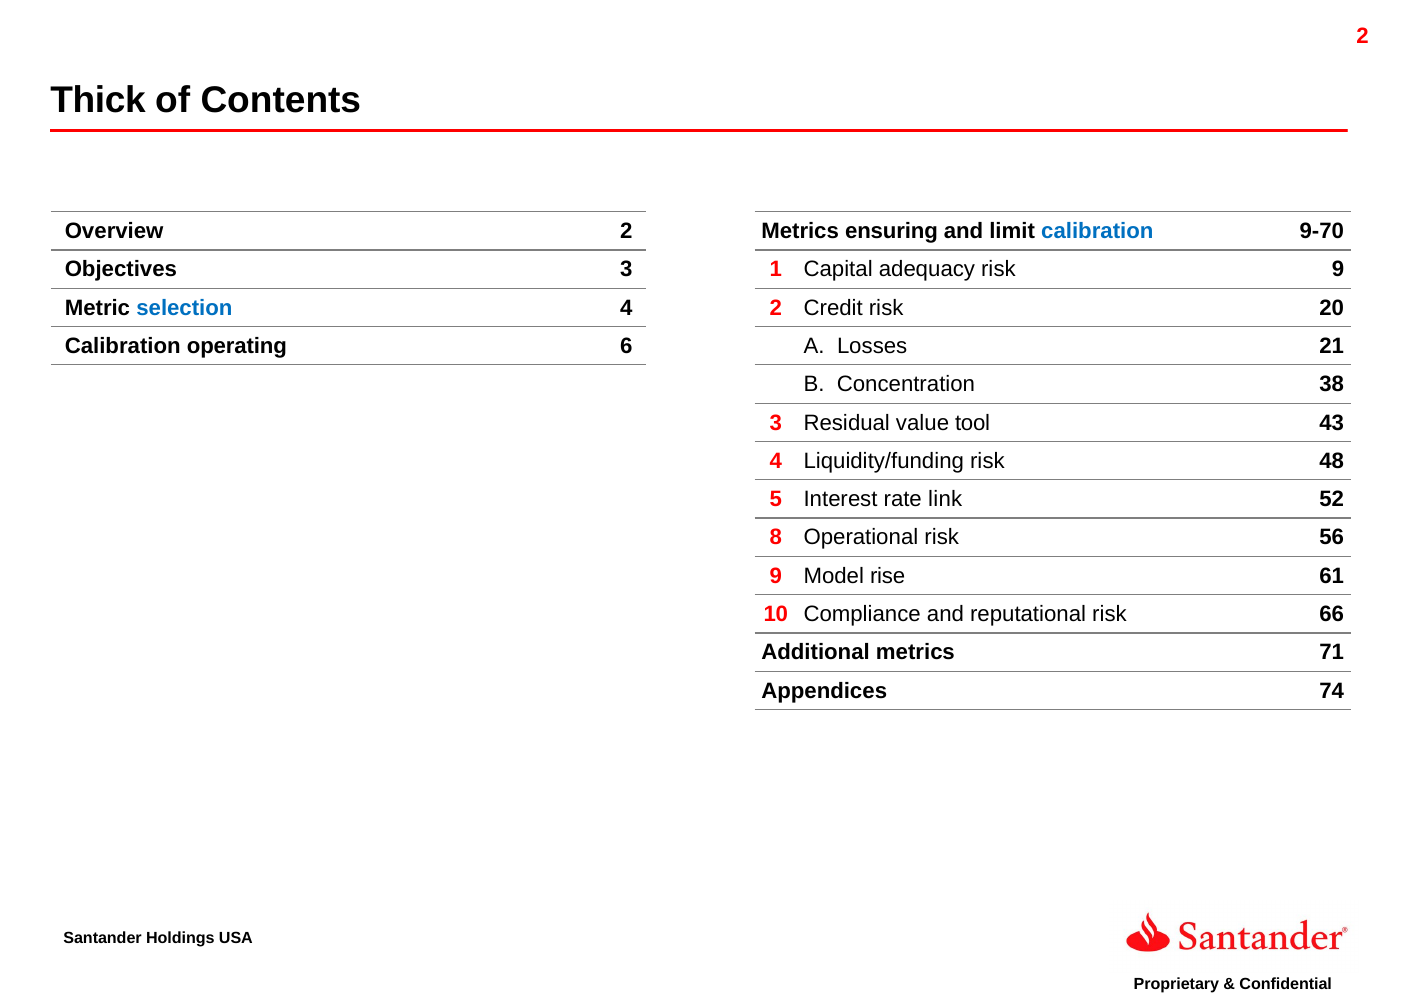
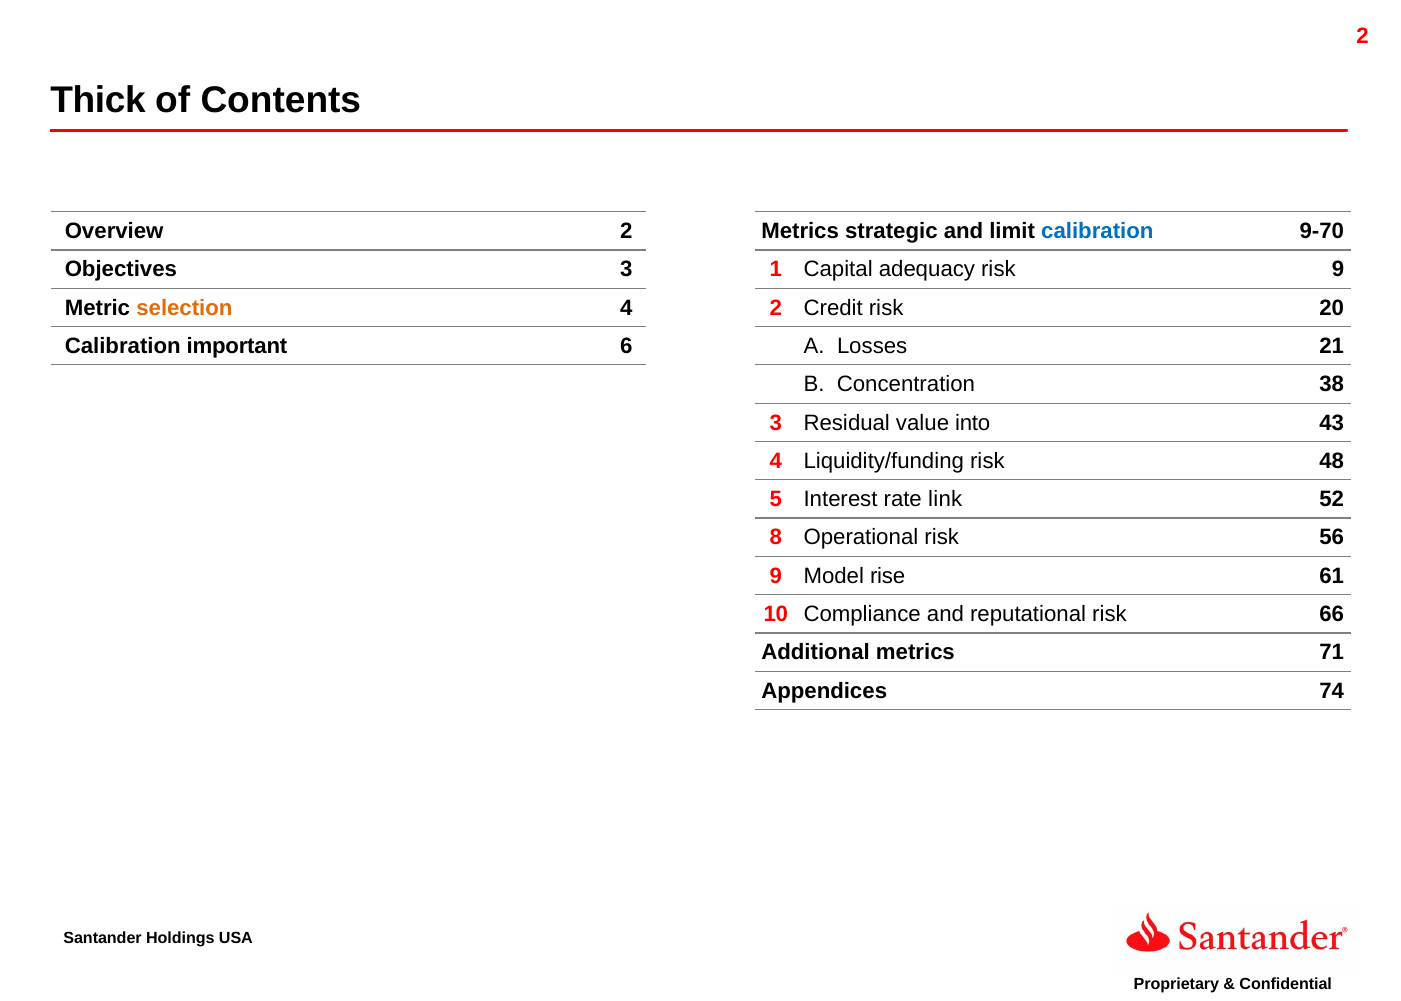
ensuring: ensuring -> strategic
selection colour: blue -> orange
operating: operating -> important
tool: tool -> into
